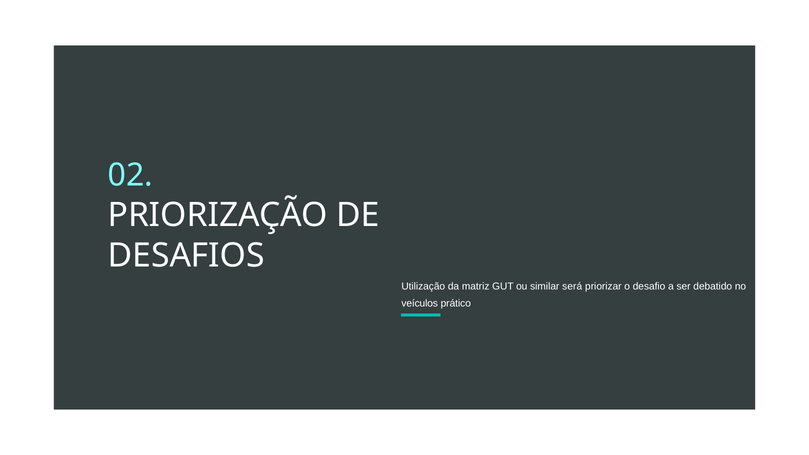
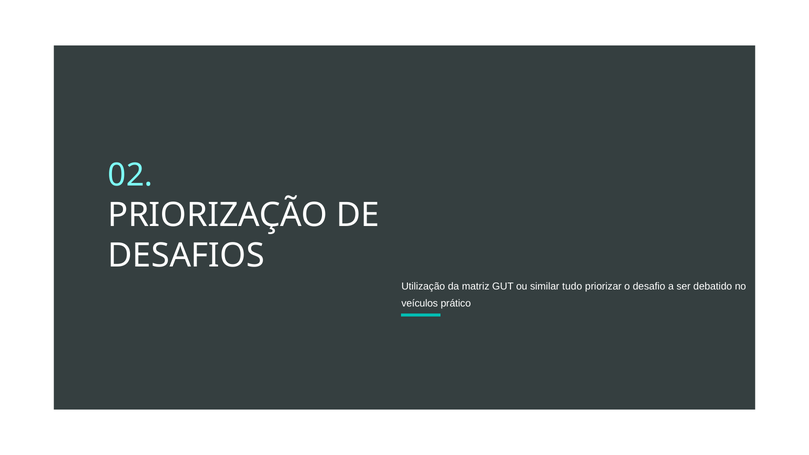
será: será -> tudo
